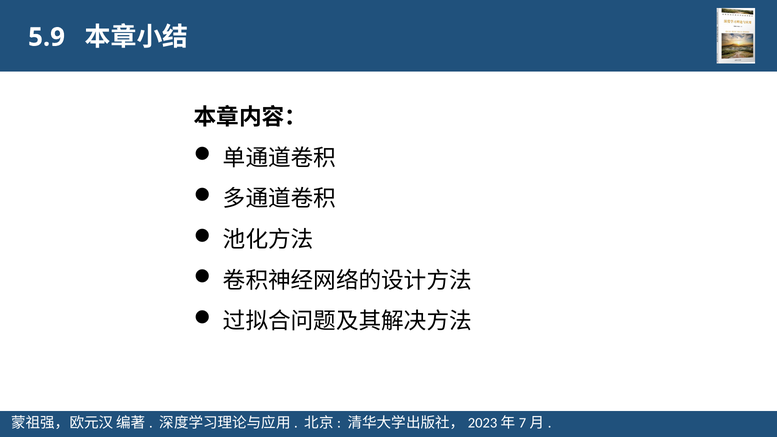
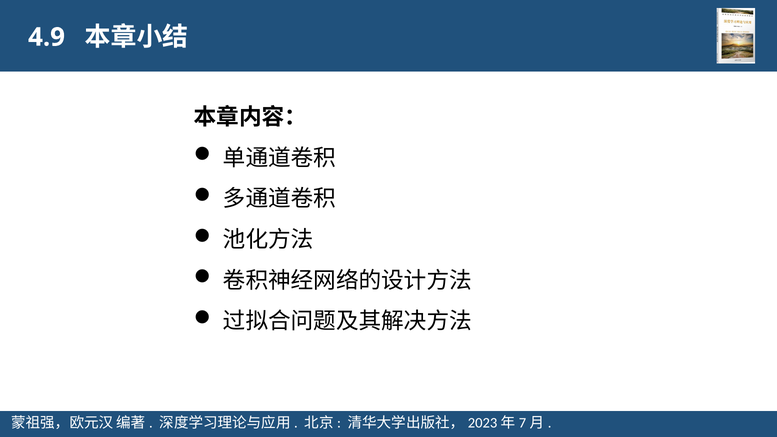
5.9: 5.9 -> 4.9
